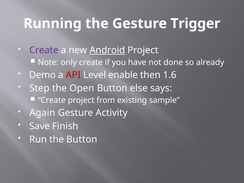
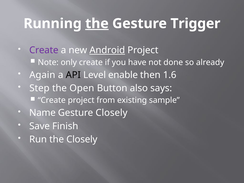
the at (97, 24) underline: none -> present
Demo: Demo -> Again
API colour: red -> black
else: else -> also
Again: Again -> Name
Gesture Activity: Activity -> Closely
the Button: Button -> Closely
